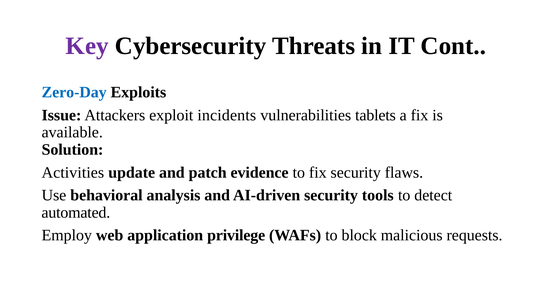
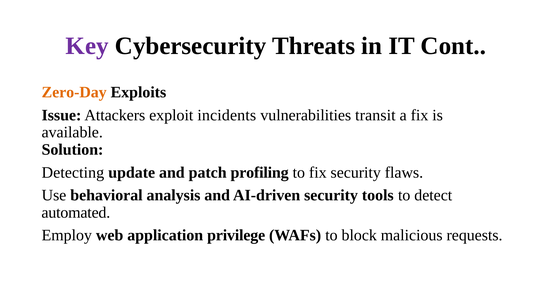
Zero-Day colour: blue -> orange
tablets: tablets -> transit
Activities: Activities -> Detecting
evidence: evidence -> profiling
